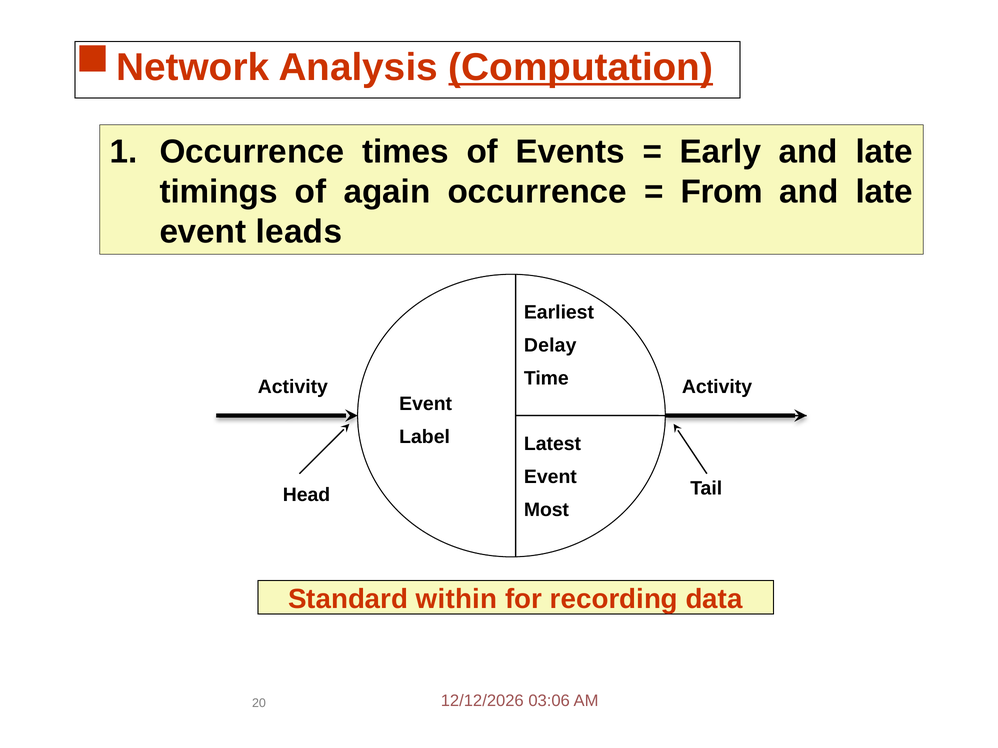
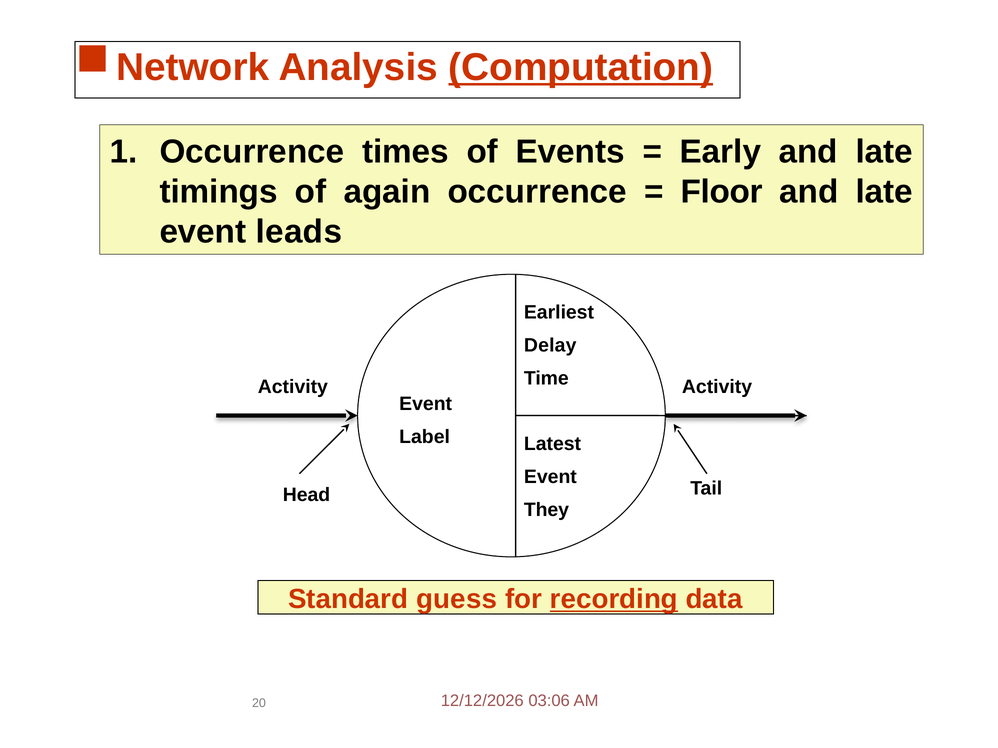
From: From -> Floor
Most: Most -> They
within: within -> guess
recording underline: none -> present
